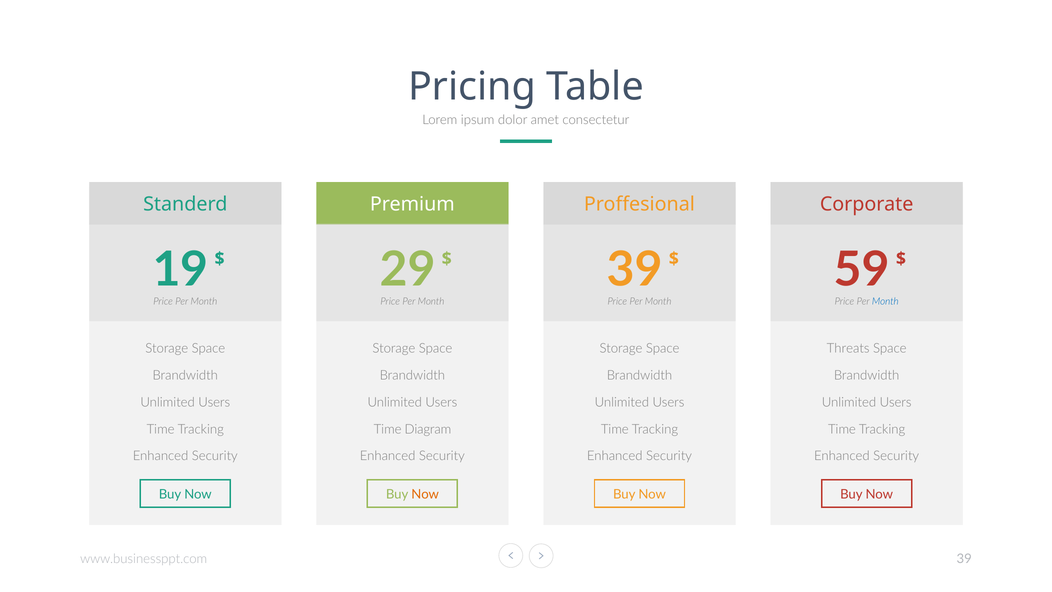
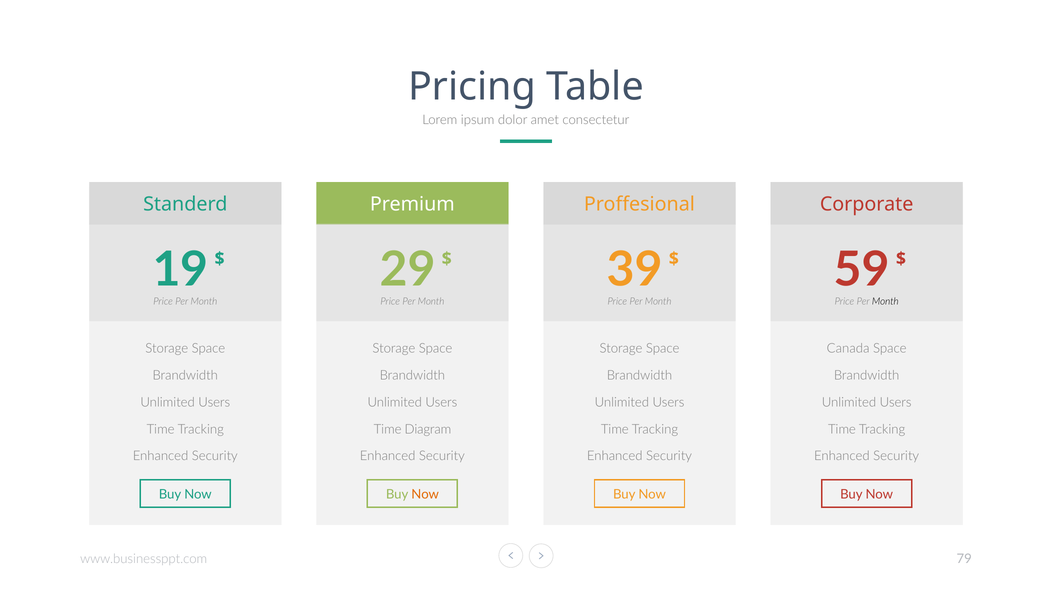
Month at (885, 301) colour: blue -> black
Threats: Threats -> Canada
www.businessppt.com 39: 39 -> 79
